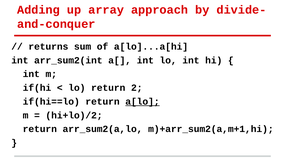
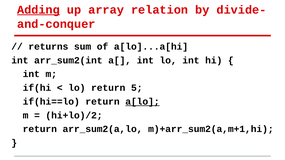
Adding underline: none -> present
approach: approach -> relation
2: 2 -> 5
